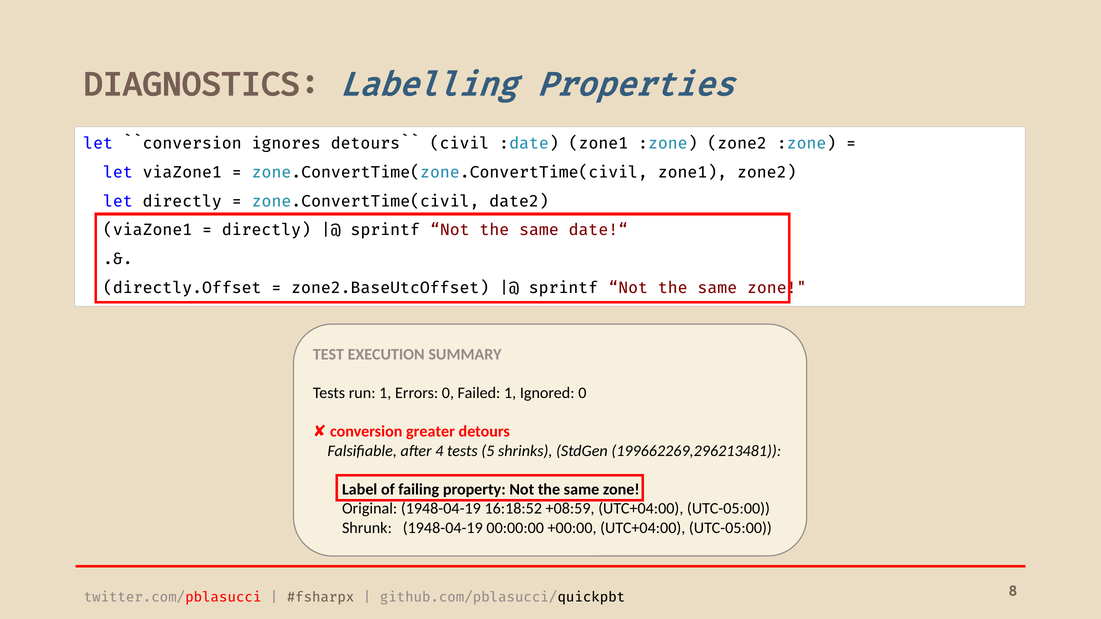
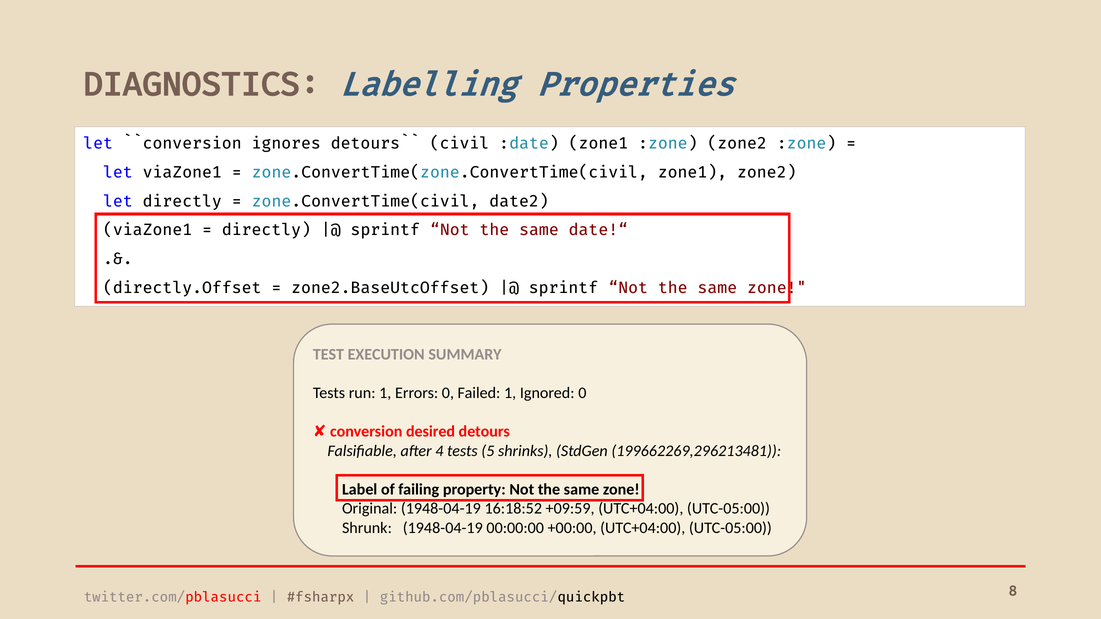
greater: greater -> desired
+08:59: +08:59 -> +09:59
